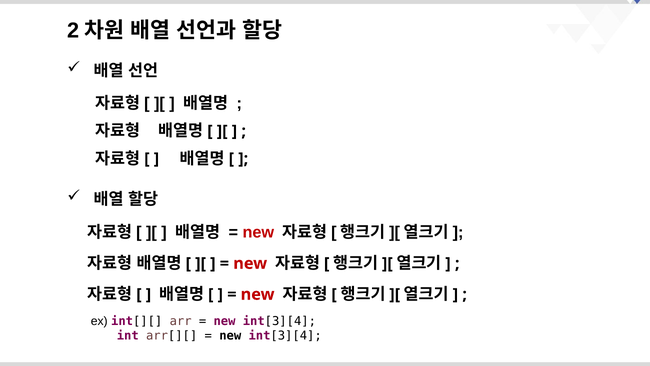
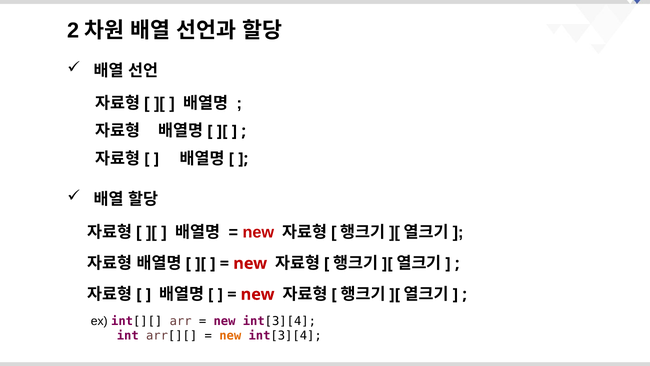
new at (230, 335) colour: black -> orange
